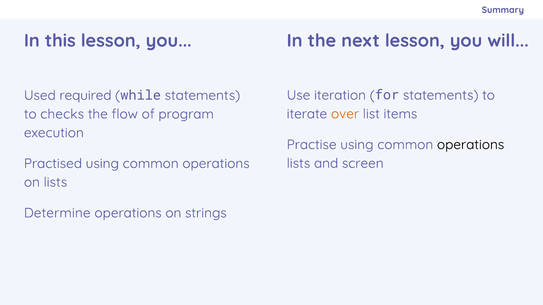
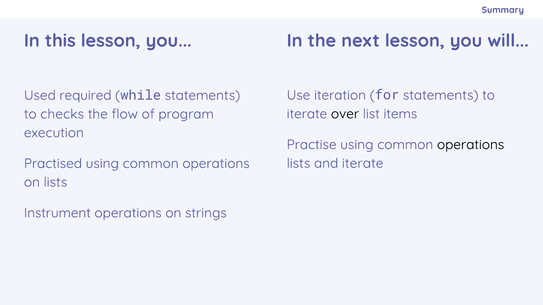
over colour: orange -> black
and screen: screen -> iterate
Determine: Determine -> Instrument
